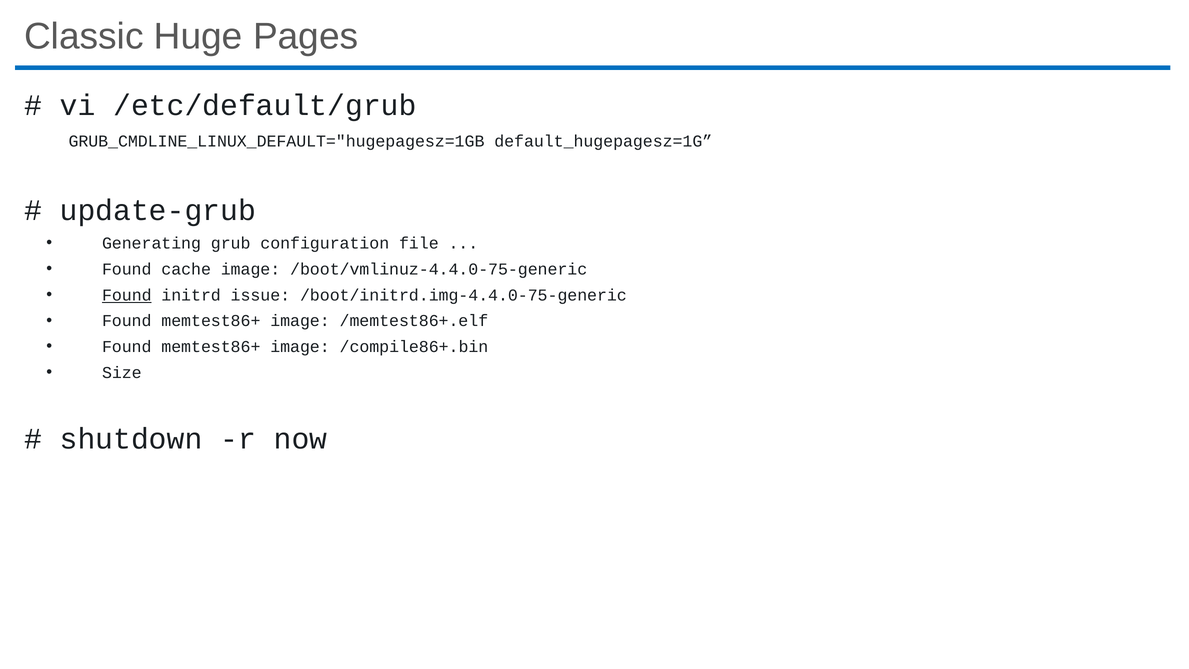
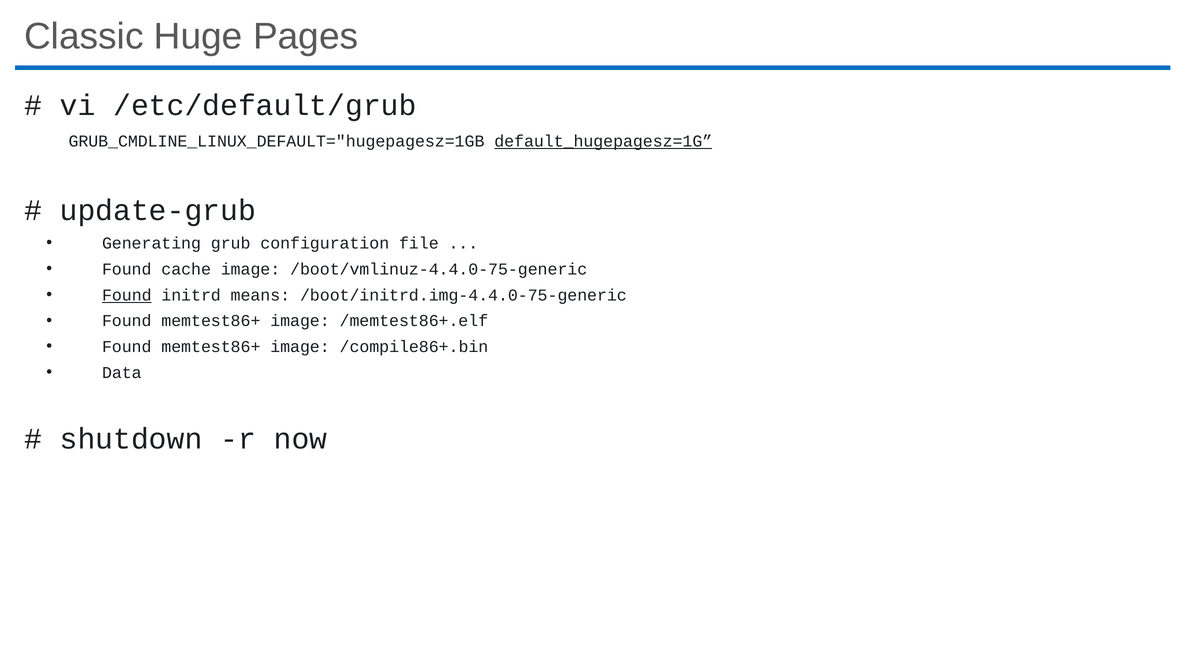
default_hugepagesz=1G underline: none -> present
issue: issue -> means
Size: Size -> Data
